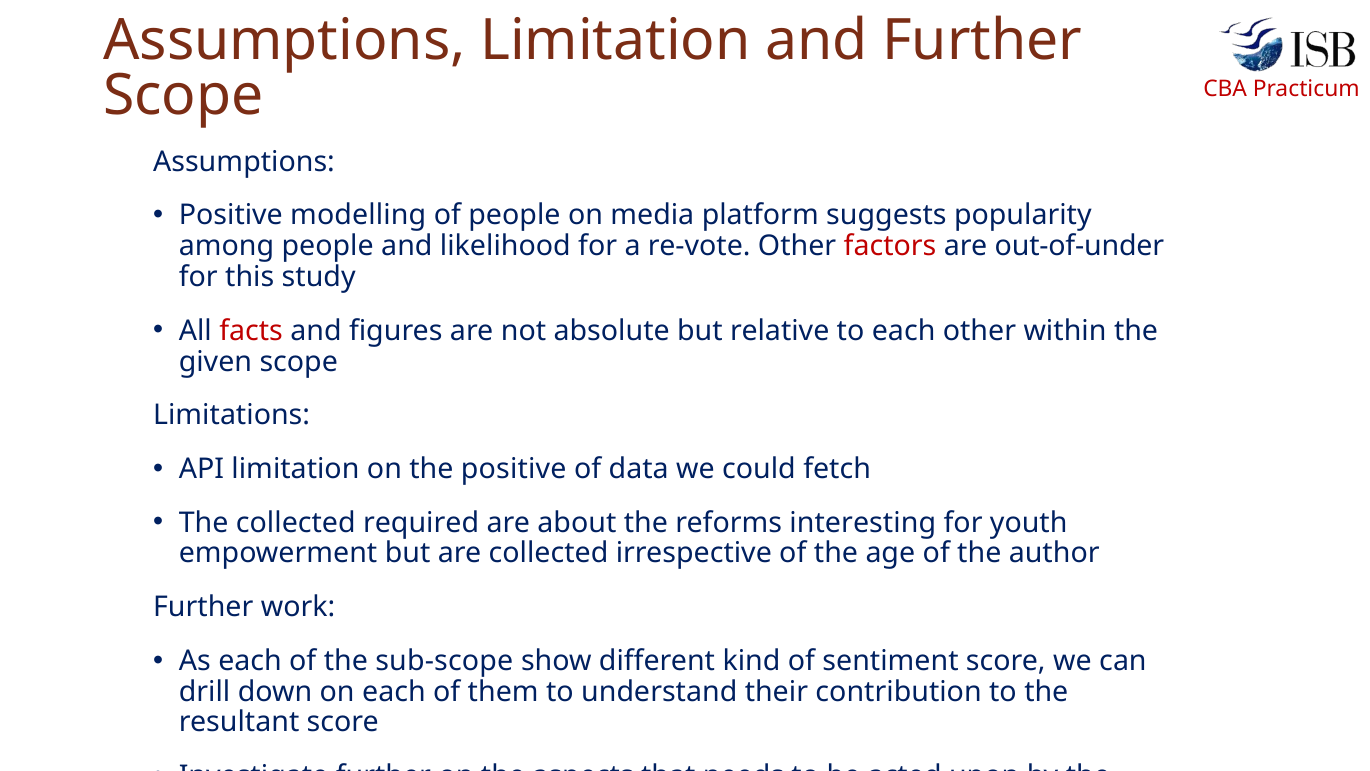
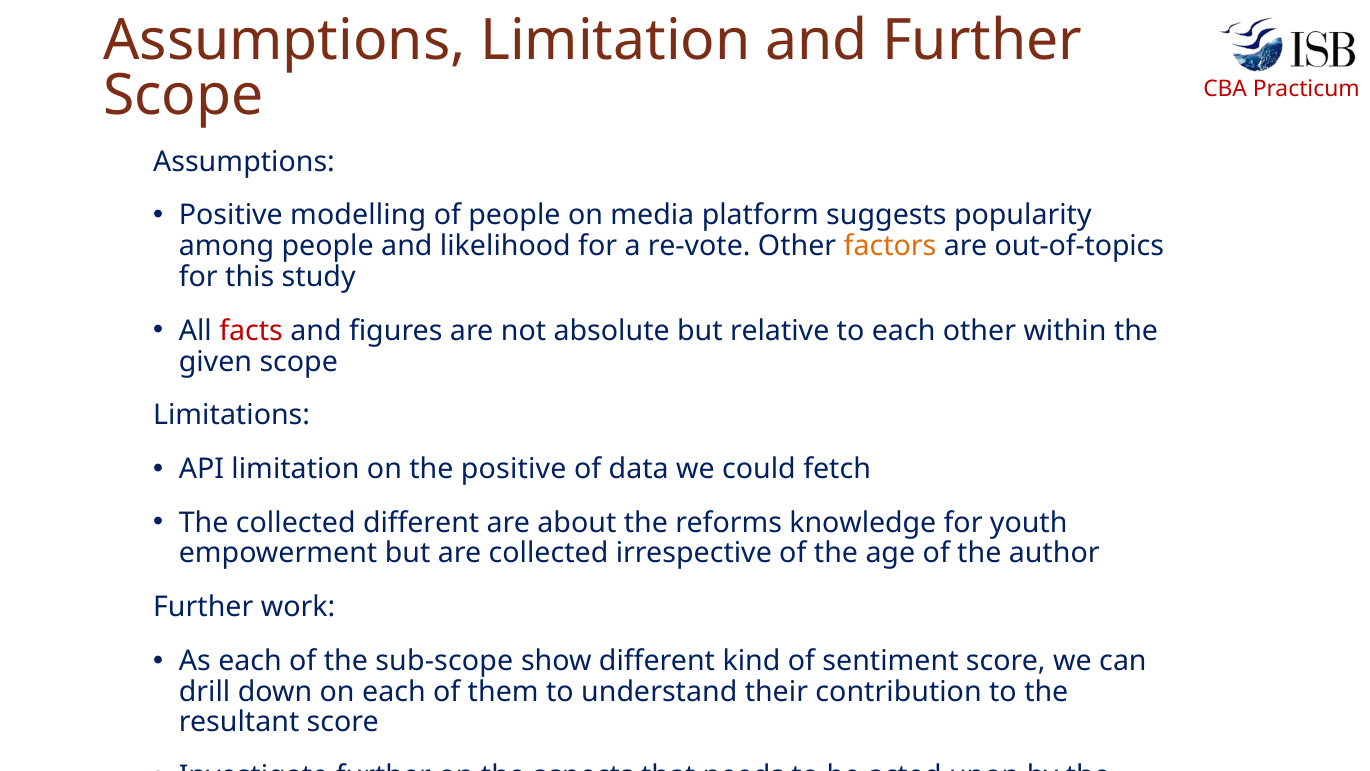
factors colour: red -> orange
out-of-under: out-of-under -> out-of-topics
collected required: required -> different
interesting: interesting -> knowledge
